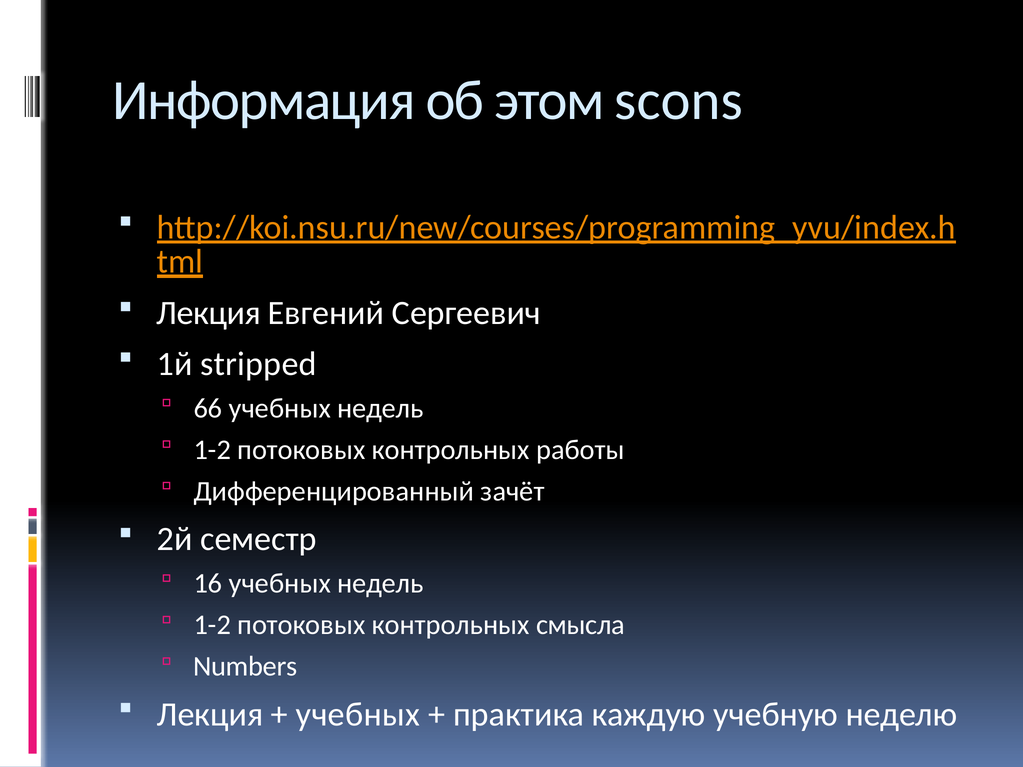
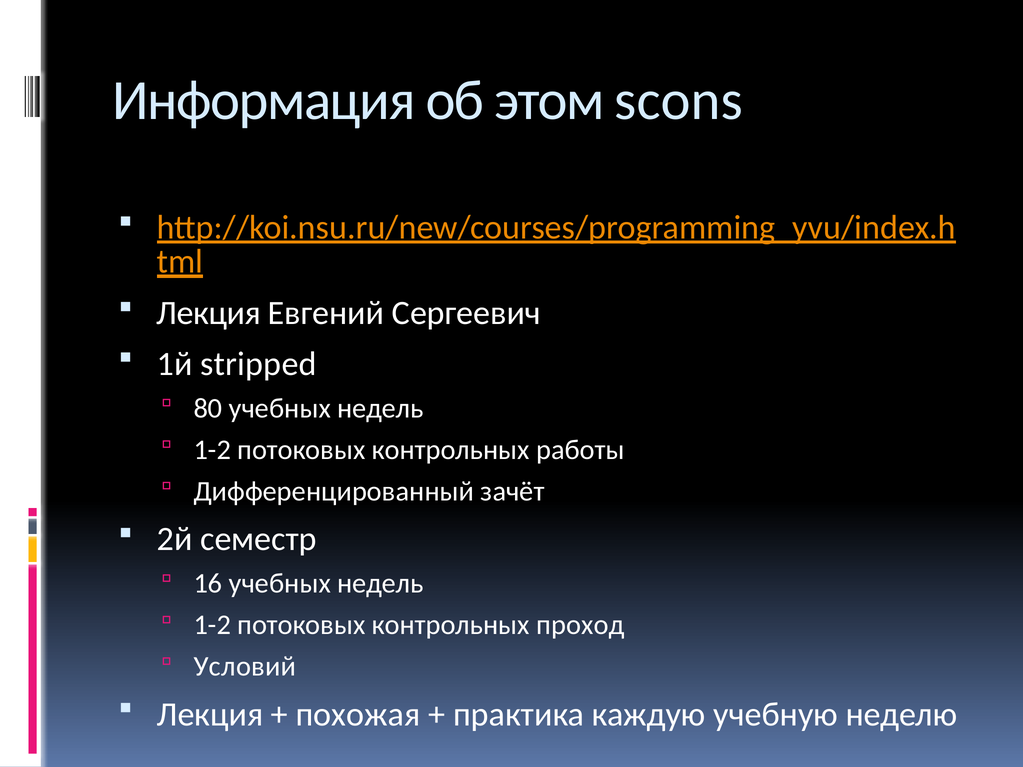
66: 66 -> 80
смысла: смысла -> проход
Numbers: Numbers -> Условий
учебных at (358, 715): учебных -> похожая
